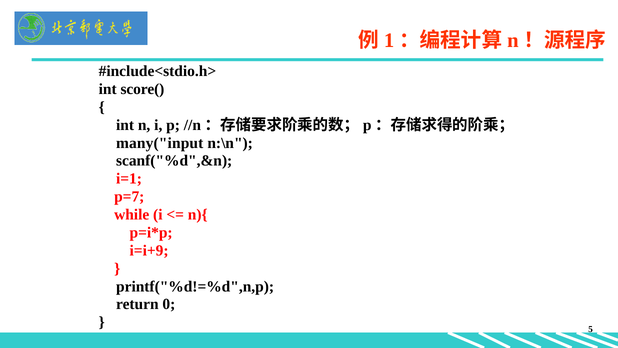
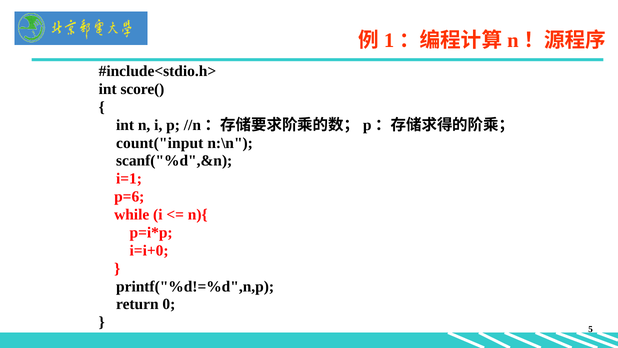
many("input: many("input -> count("input
p=7: p=7 -> p=6
i=i+9: i=i+9 -> i=i+0
